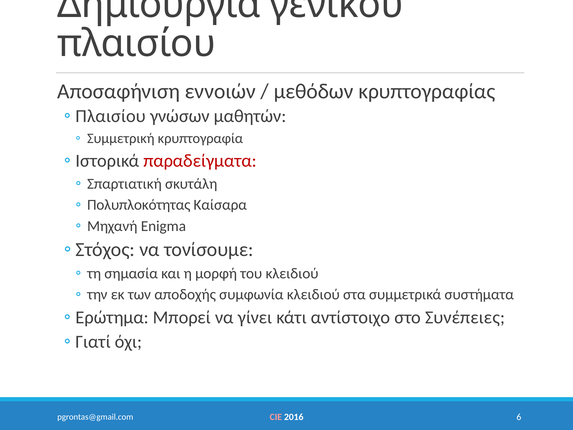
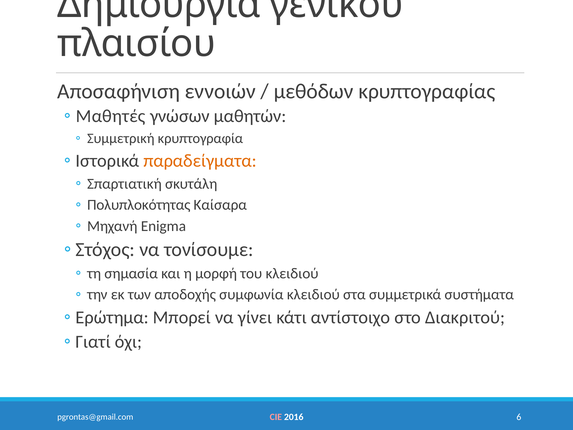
Πλαισίου at (111, 116): Πλαισίου -> Μαθητές
παραδείγματα colour: red -> orange
Συνέπειες: Συνέπειες -> Διακριτού
